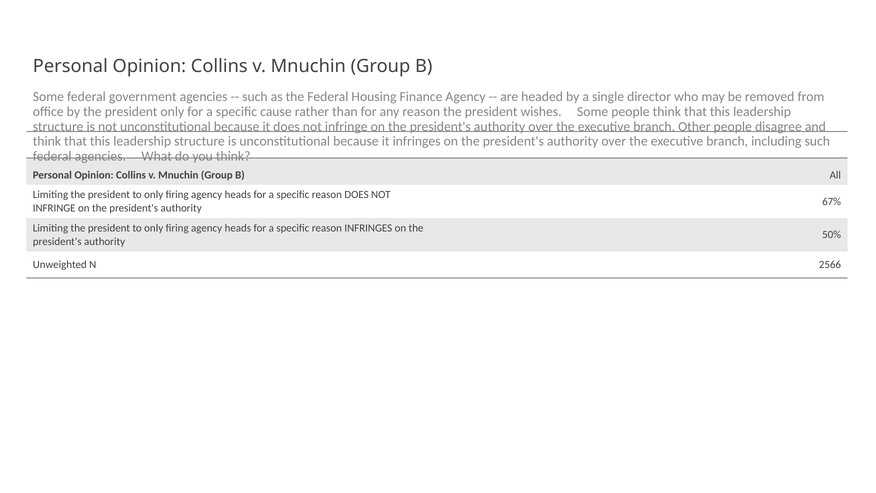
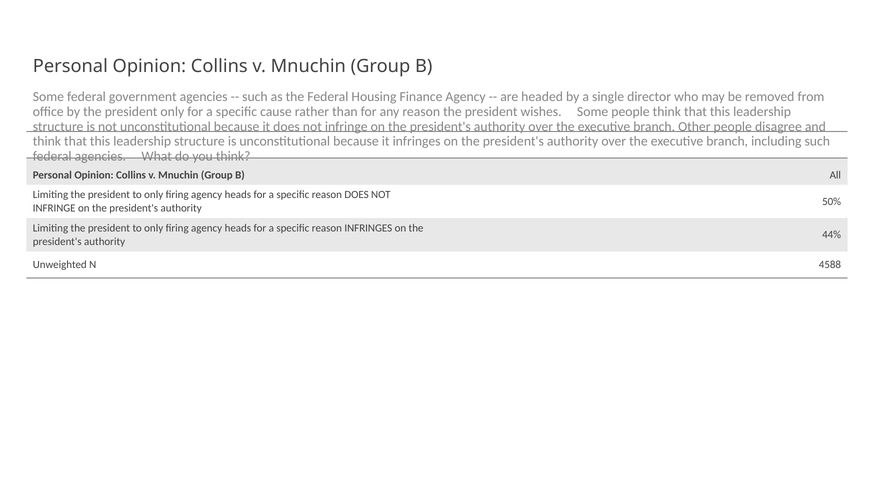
67%: 67% -> 50%
50%: 50% -> 44%
2566: 2566 -> 4588
